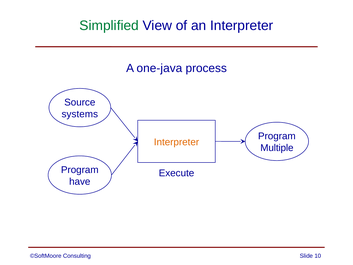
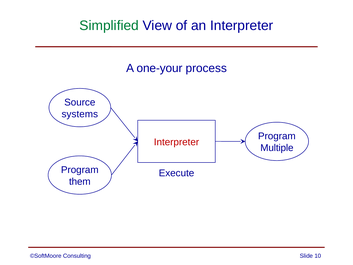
one-java: one-java -> one-your
Interpreter at (176, 142) colour: orange -> red
have: have -> them
